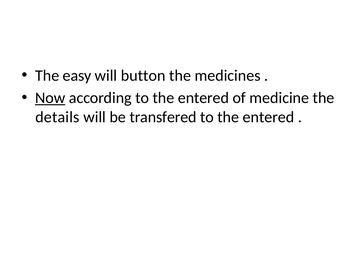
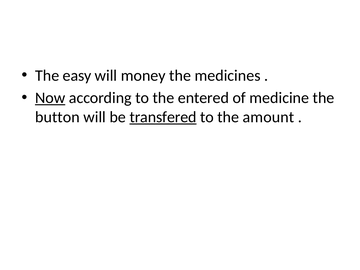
button: button -> money
details: details -> button
transfered underline: none -> present
entered at (269, 117): entered -> amount
